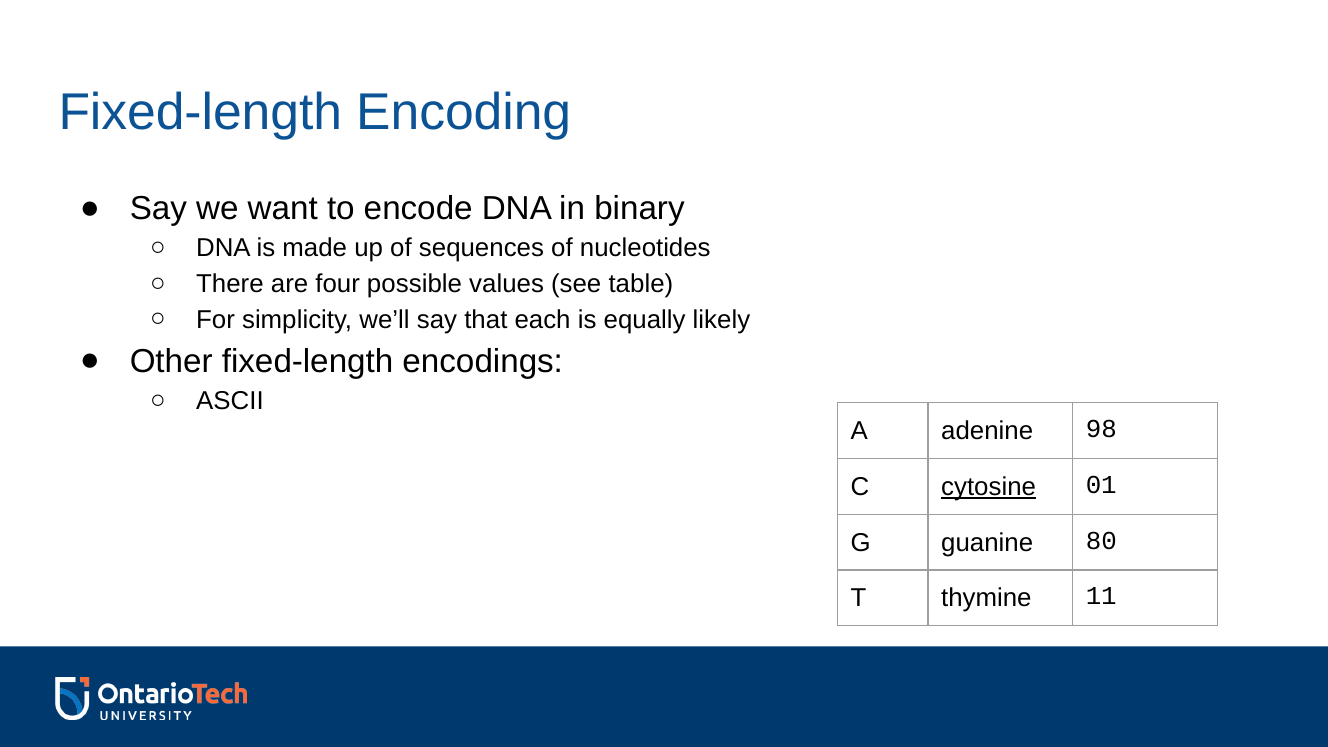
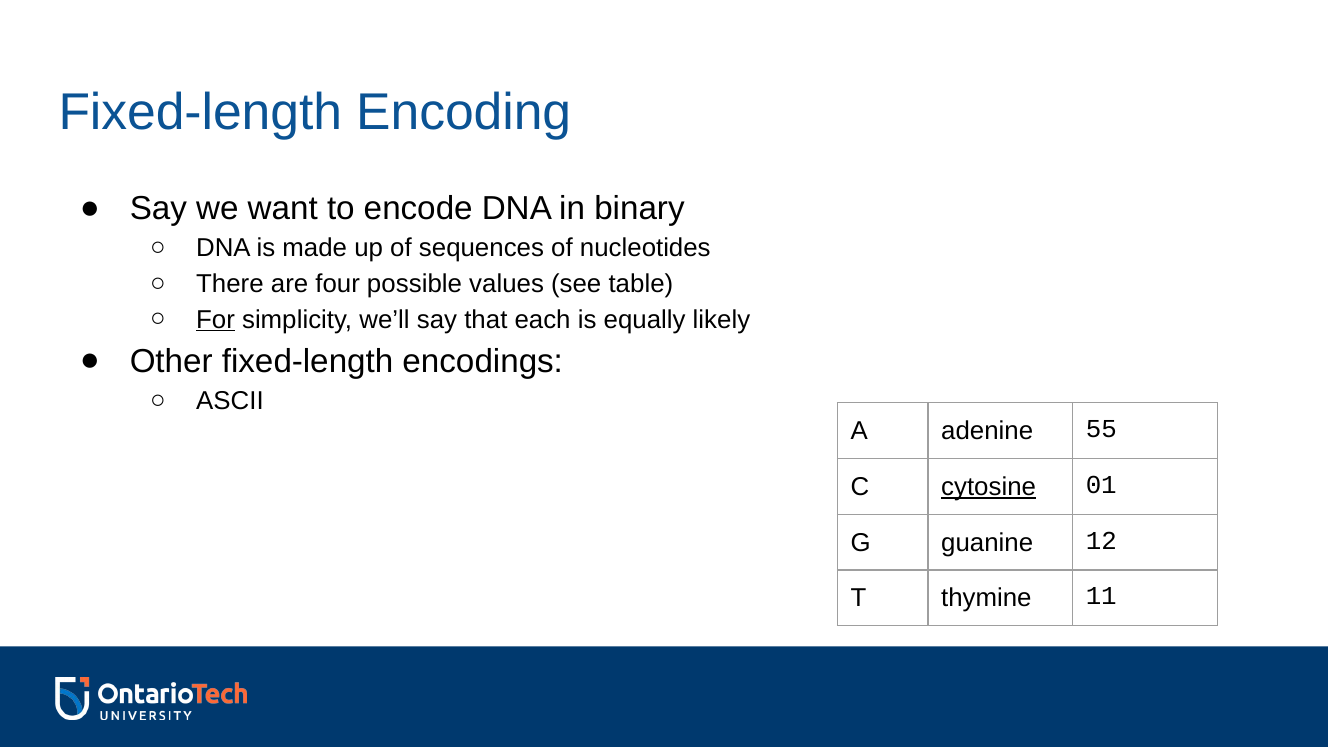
For underline: none -> present
98: 98 -> 55
80: 80 -> 12
